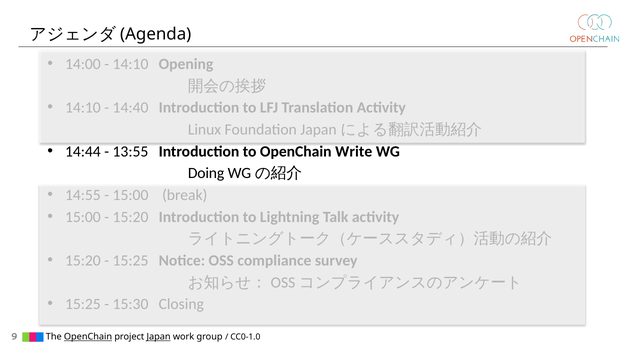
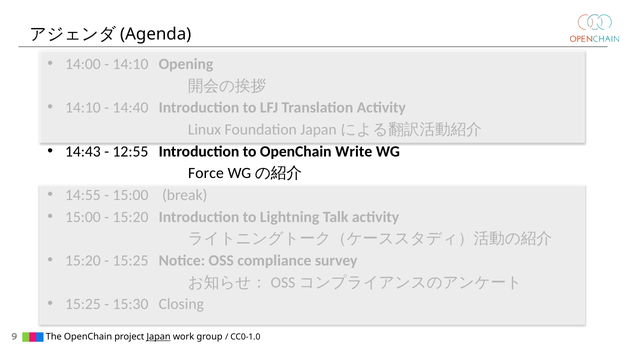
14:44: 14:44 -> 14:43
13:55: 13:55 -> 12:55
Doing: Doing -> Force
OpenChain at (88, 337) underline: present -> none
